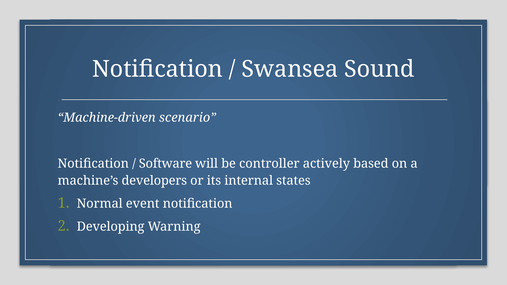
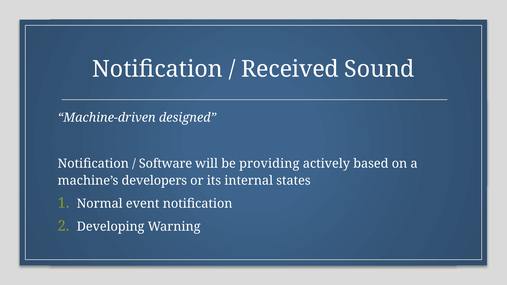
Swansea: Swansea -> Received
scenario: scenario -> designed
controller: controller -> providing
